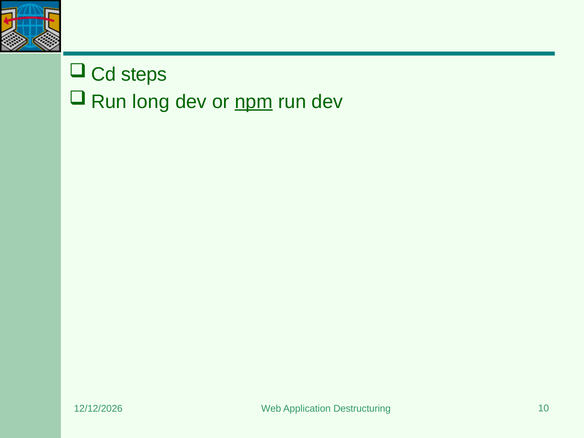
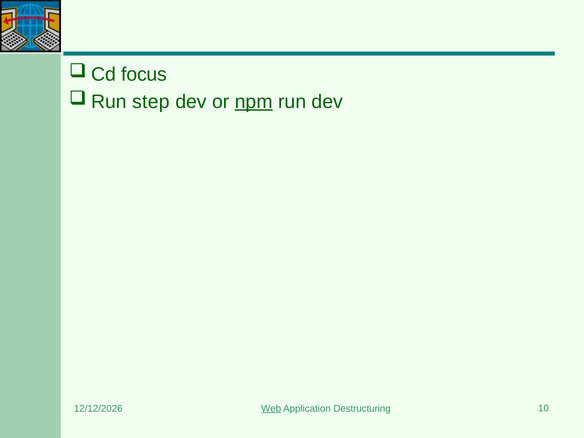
steps: steps -> focus
long: long -> step
Web underline: none -> present
